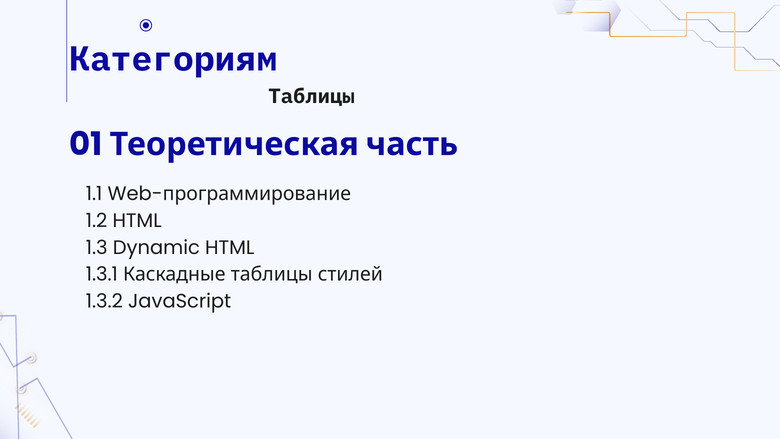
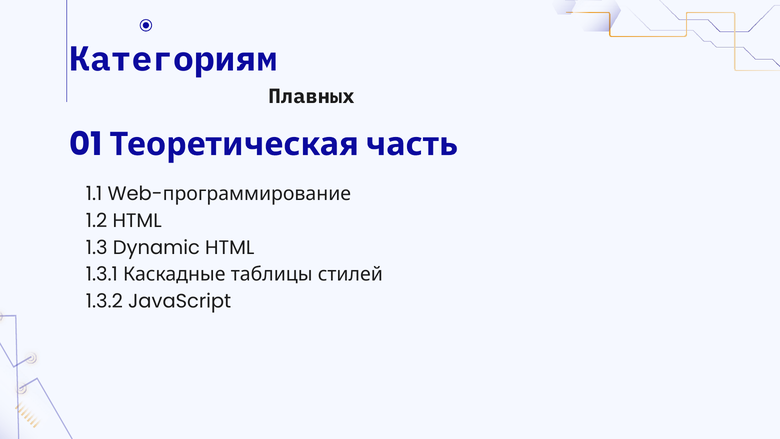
Таблицы at (312, 97): Таблицы -> Плавных
